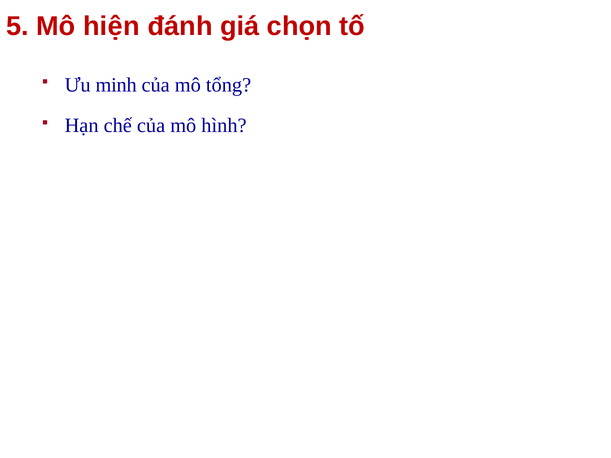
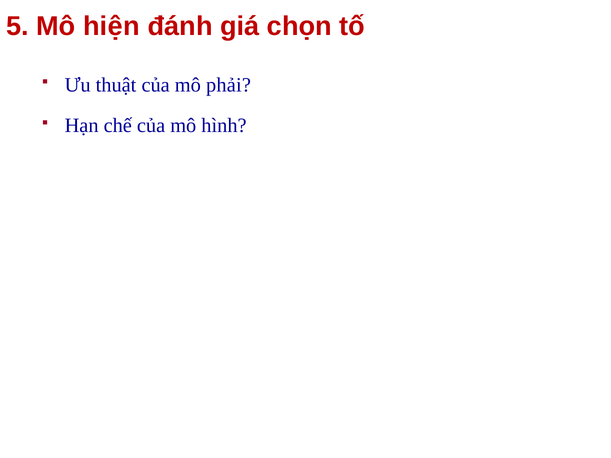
minh: minh -> thuật
tổng: tổng -> phải
